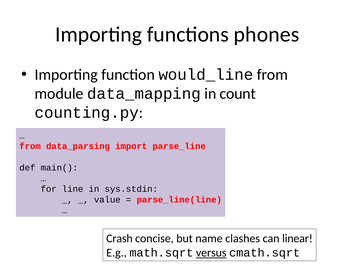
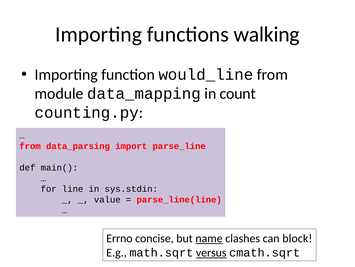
phones: phones -> walking
Crash: Crash -> Errno
name underline: none -> present
linear: linear -> block
